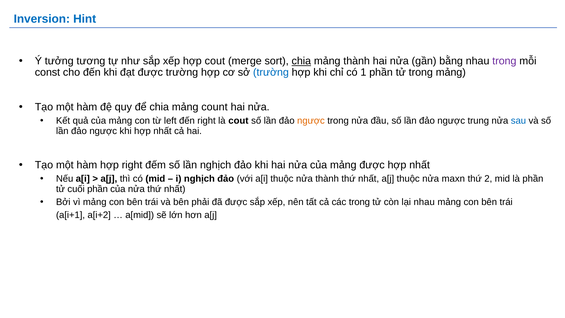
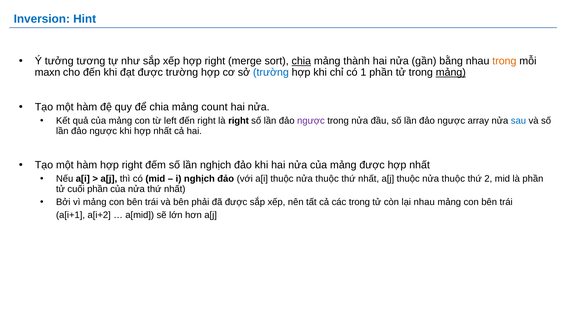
xếp hợp cout: cout -> right
trong at (504, 61) colour: purple -> orange
const: const -> maxn
mảng at (451, 72) underline: none -> present
là cout: cout -> right
ngược at (311, 121) colour: orange -> purple
trung: trung -> array
a[i thuộc nửa thành: thành -> thuộc
a[j thuộc nửa maxn: maxn -> thuộc
